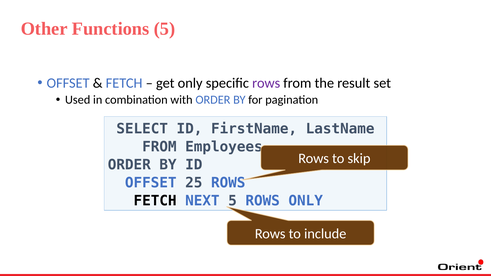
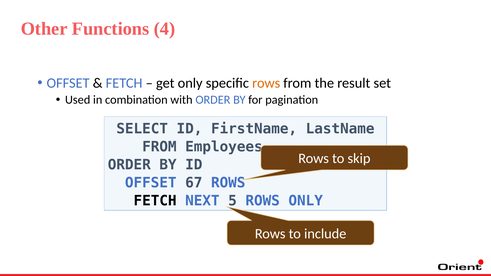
Functions 5: 5 -> 4
rows at (266, 83) colour: purple -> orange
25: 25 -> 67
